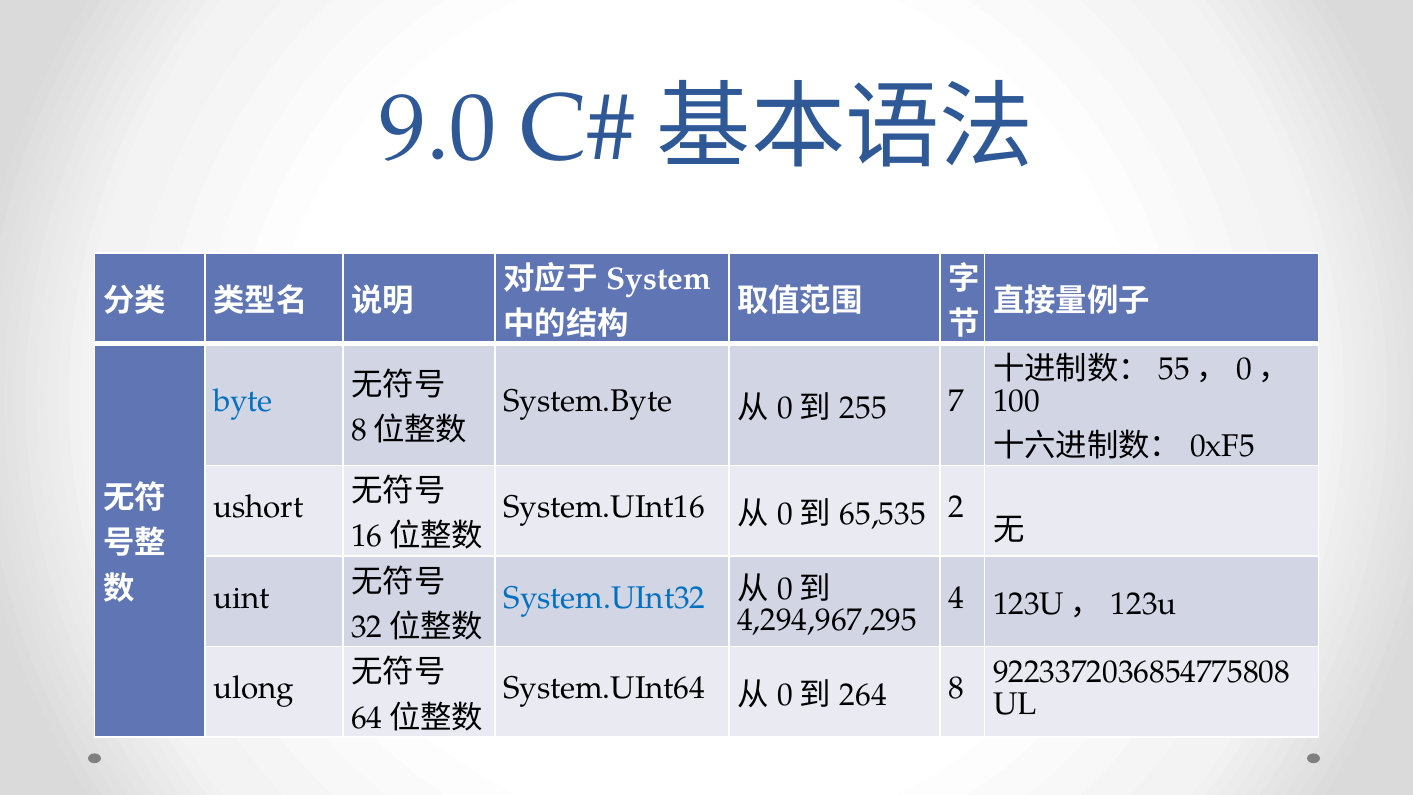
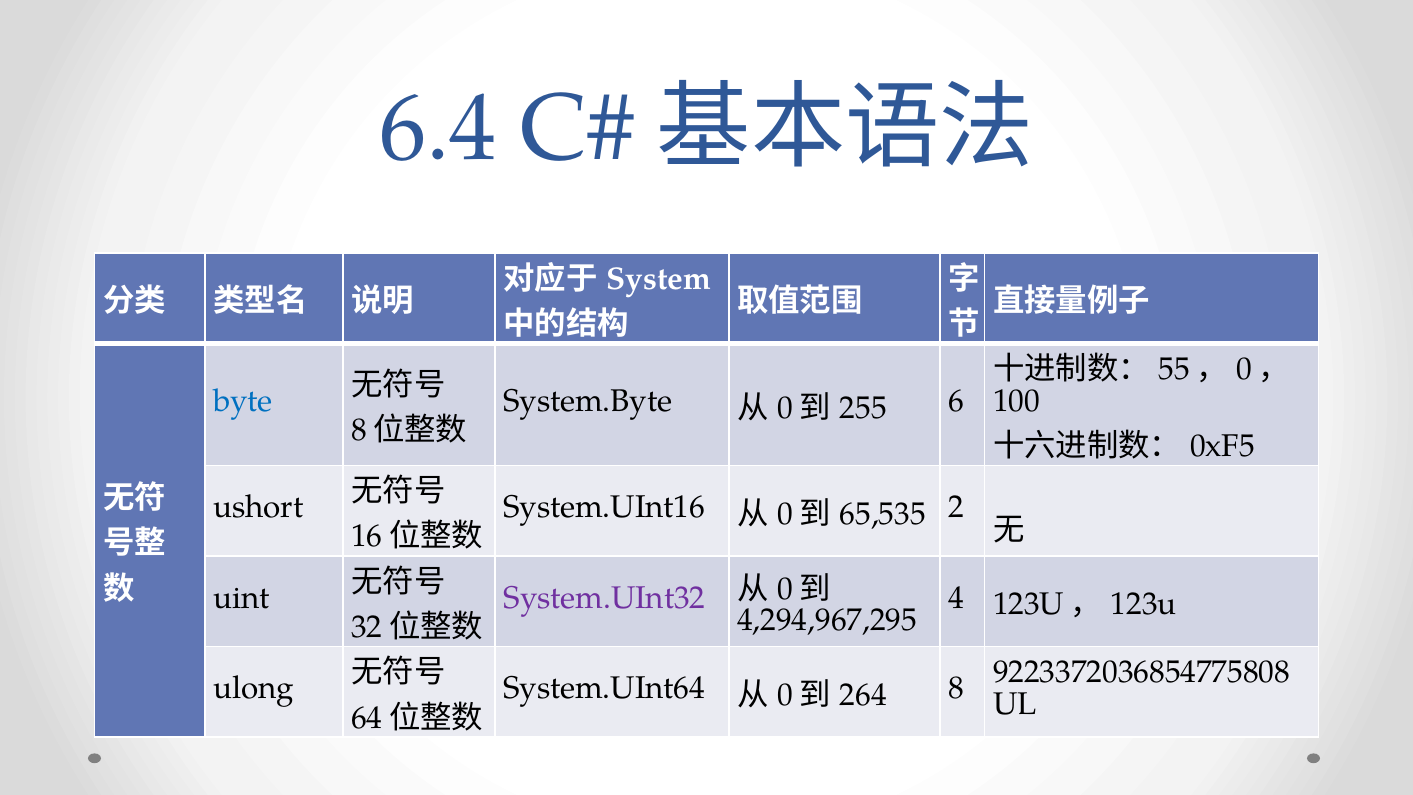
9.0: 9.0 -> 6.4
7: 7 -> 6
System.UInt32 colour: blue -> purple
